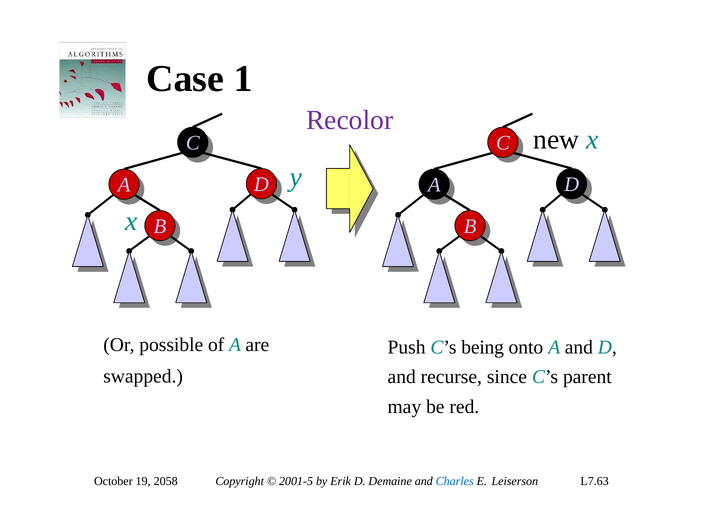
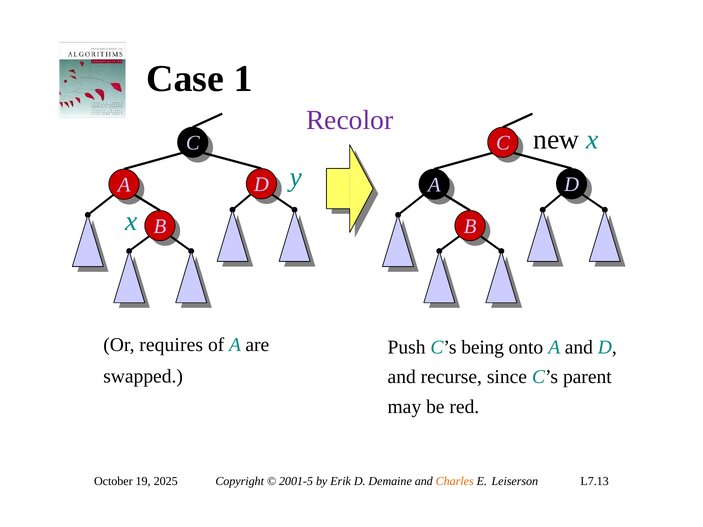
possible: possible -> requires
2058: 2058 -> 2025
Charles colour: blue -> orange
L7.63: L7.63 -> L7.13
